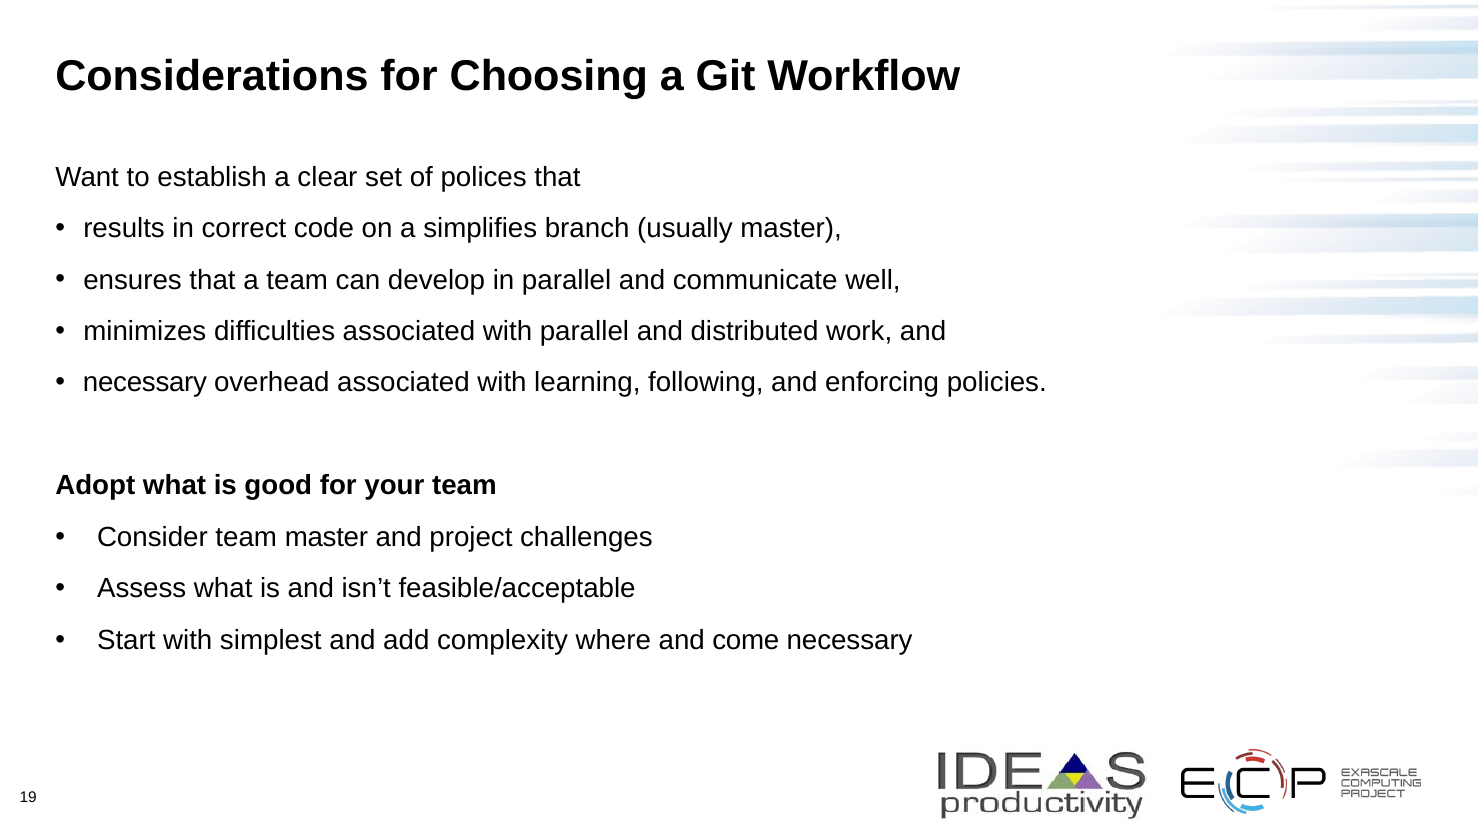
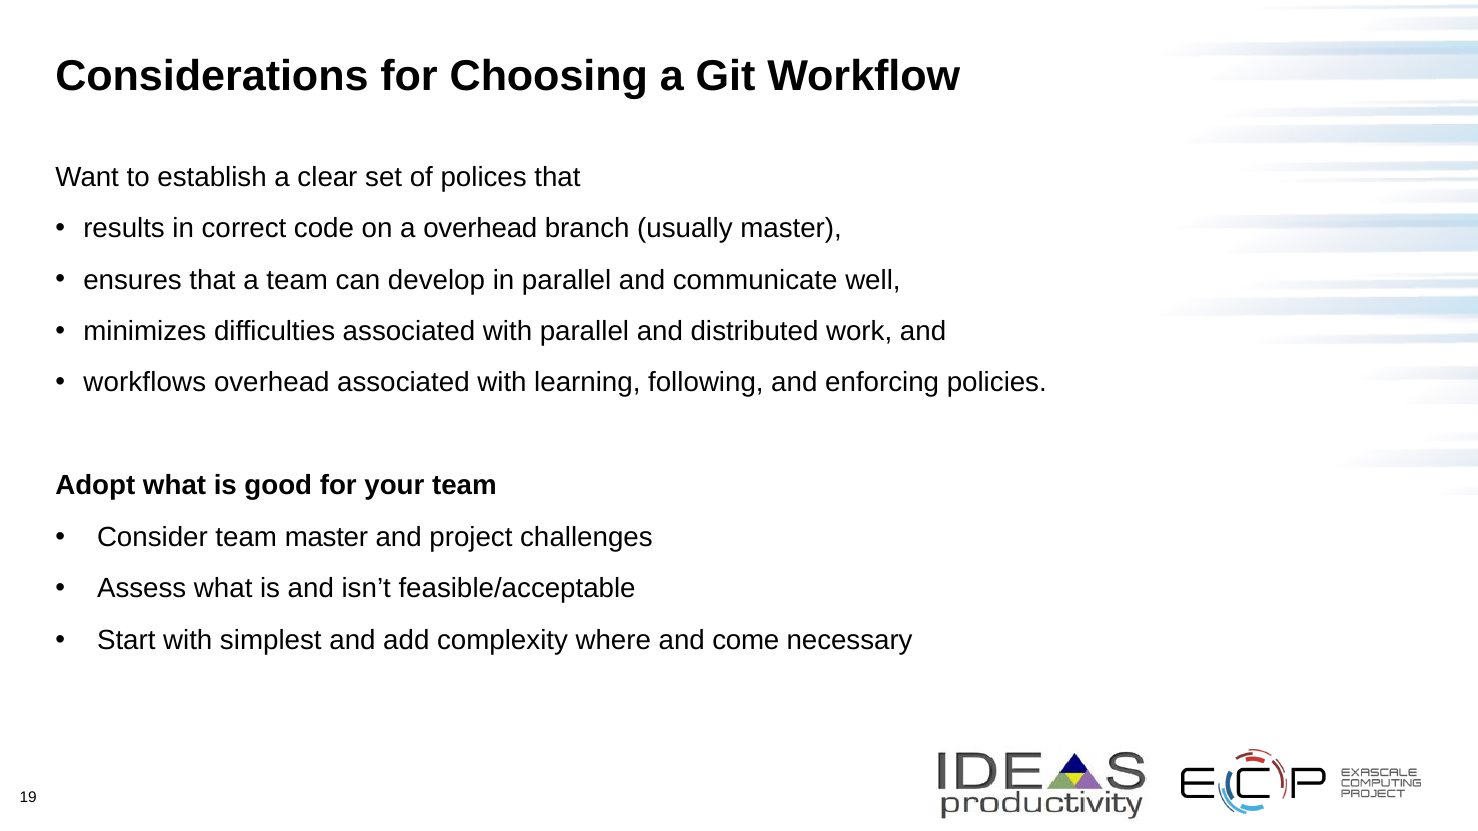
a simplifies: simplifies -> overhead
necessary at (145, 383): necessary -> workflows
